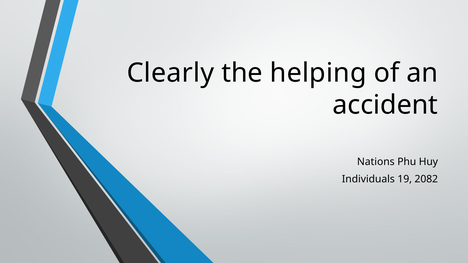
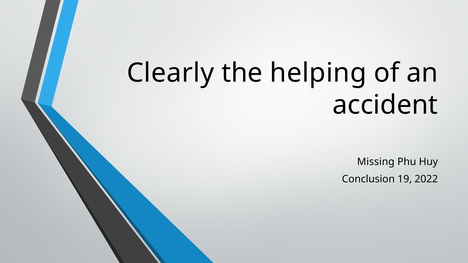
Nations: Nations -> Missing
Individuals: Individuals -> Conclusion
2082: 2082 -> 2022
